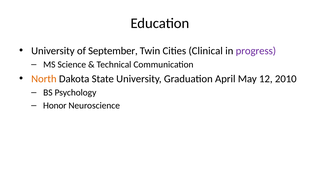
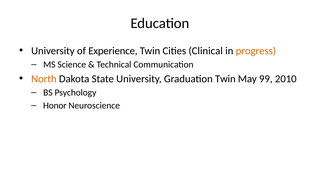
September: September -> Experience
progress colour: purple -> orange
Graduation April: April -> Twin
12: 12 -> 99
